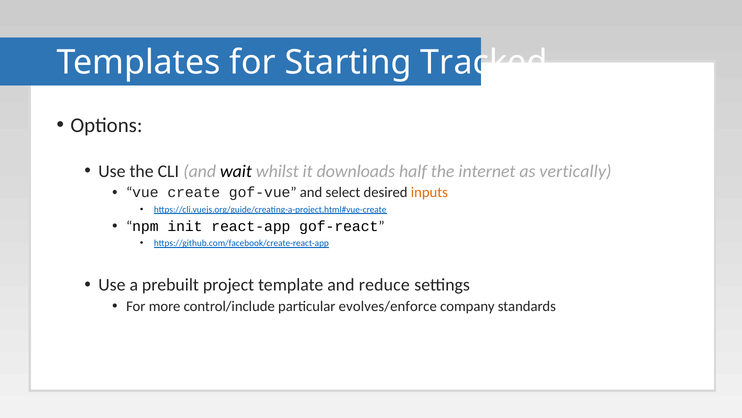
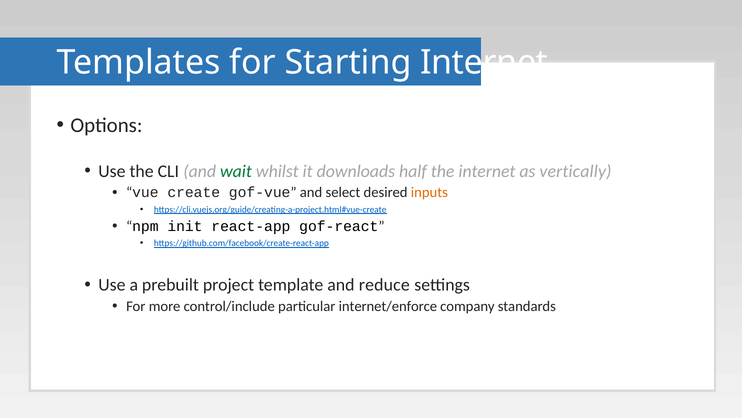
Starting Tracked: Tracked -> Internet
wait colour: black -> green
evolves/enforce: evolves/enforce -> internet/enforce
